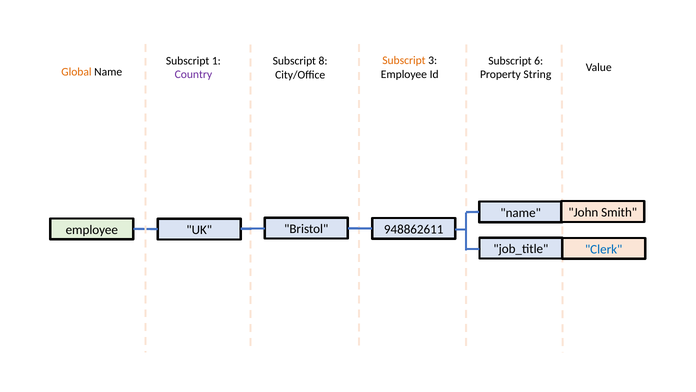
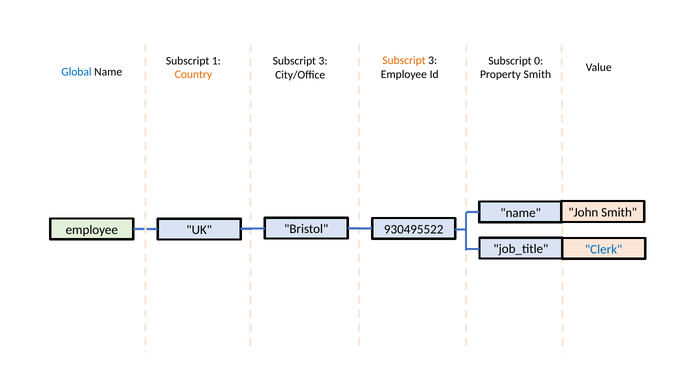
6: 6 -> 0
8 at (323, 61): 8 -> 3
Global colour: orange -> blue
Country colour: purple -> orange
Property String: String -> Smith
948862611: 948862611 -> 930495522
